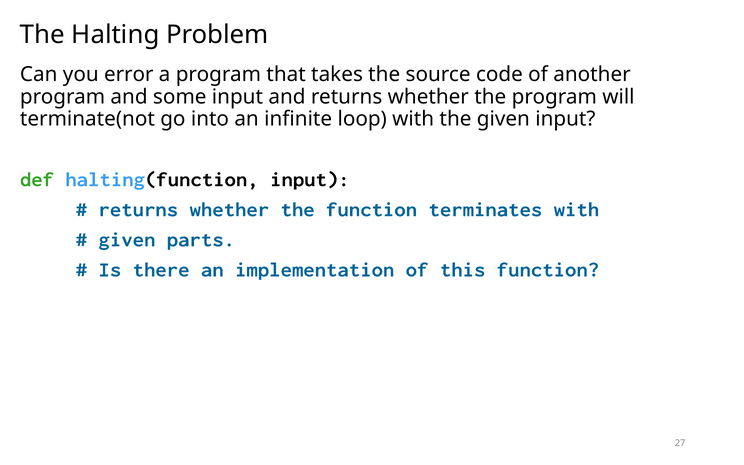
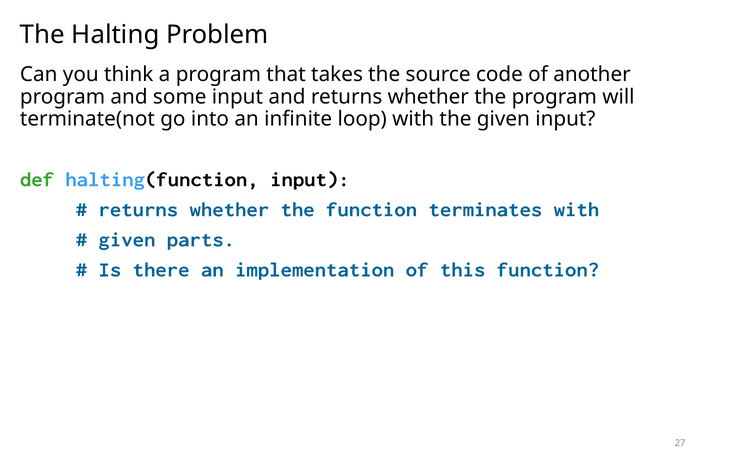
error: error -> think
